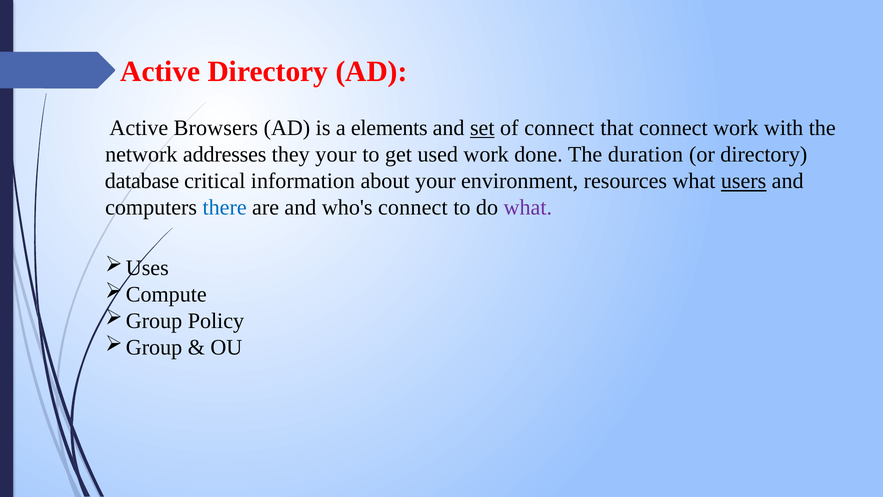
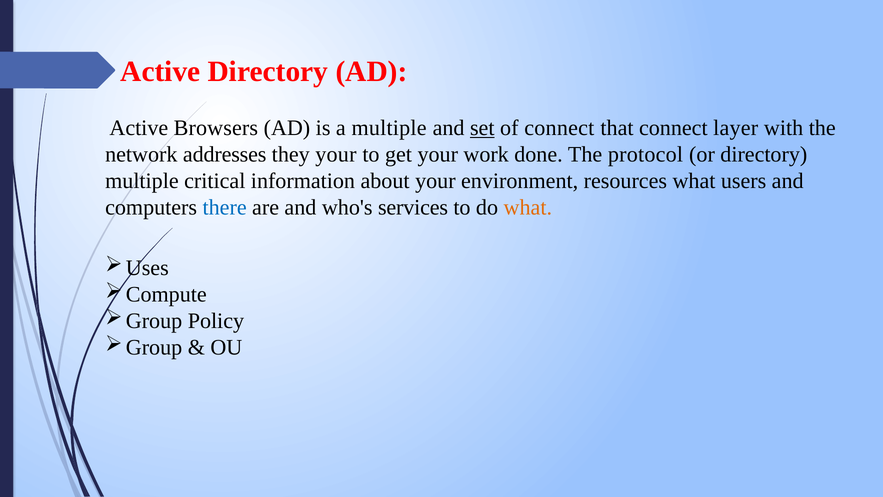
a elements: elements -> multiple
connect work: work -> layer
get used: used -> your
duration: duration -> protocol
database at (142, 181): database -> multiple
users underline: present -> none
who's connect: connect -> services
what at (528, 207) colour: purple -> orange
